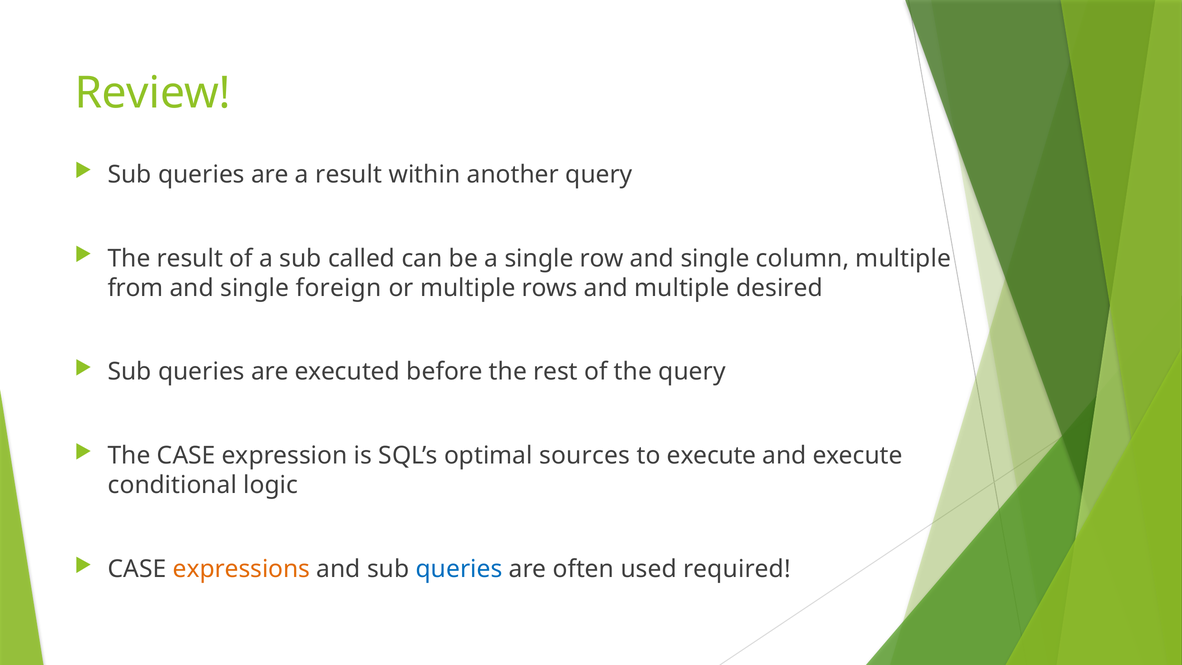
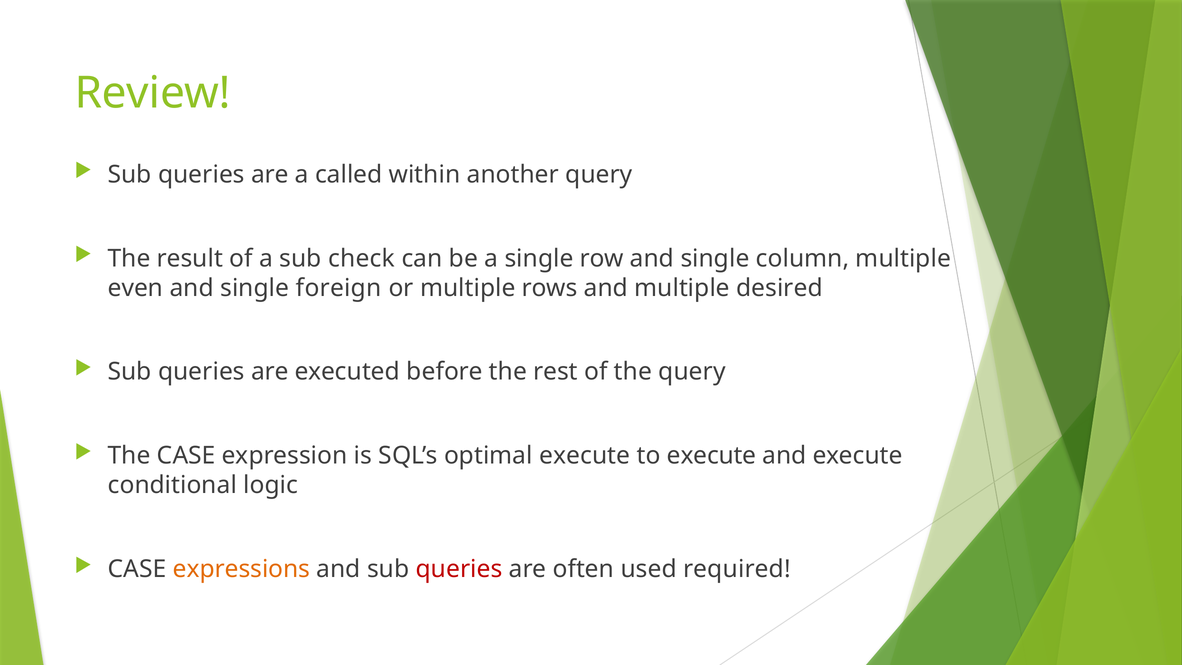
a result: result -> called
called: called -> check
from: from -> even
optimal sources: sources -> execute
queries at (459, 569) colour: blue -> red
